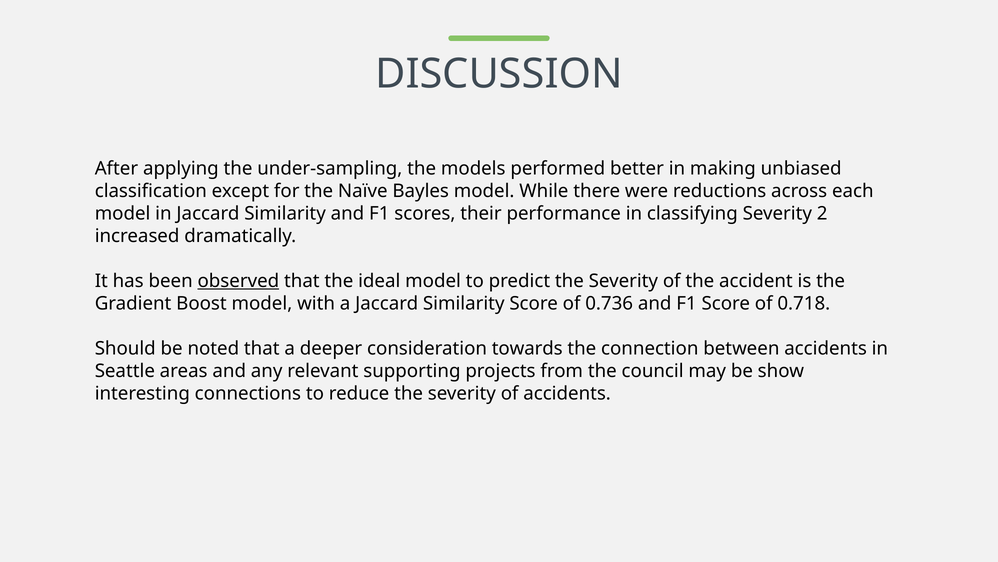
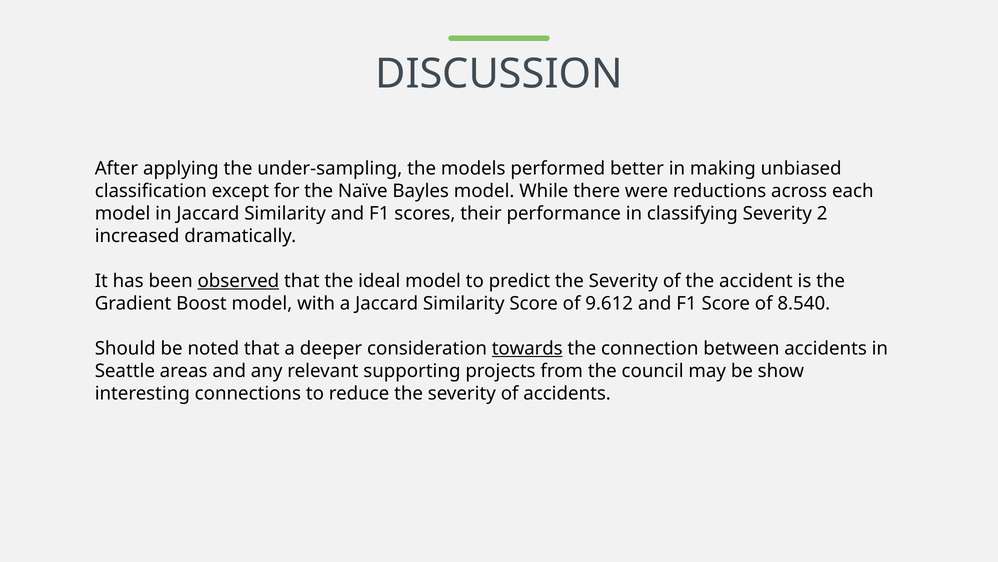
0.736: 0.736 -> 9.612
0.718: 0.718 -> 8.540
towards underline: none -> present
